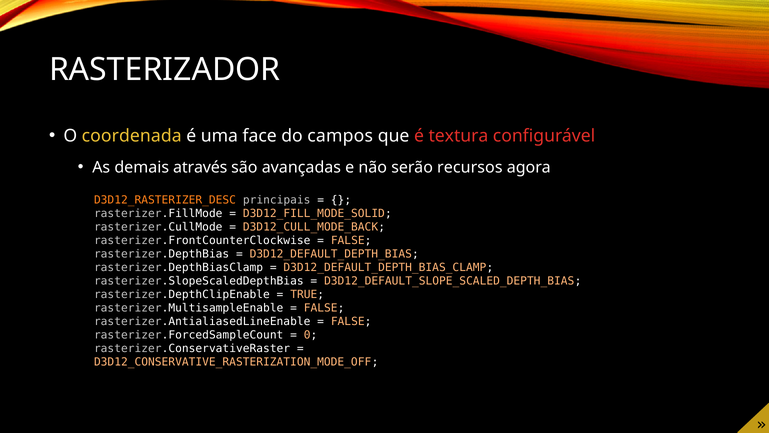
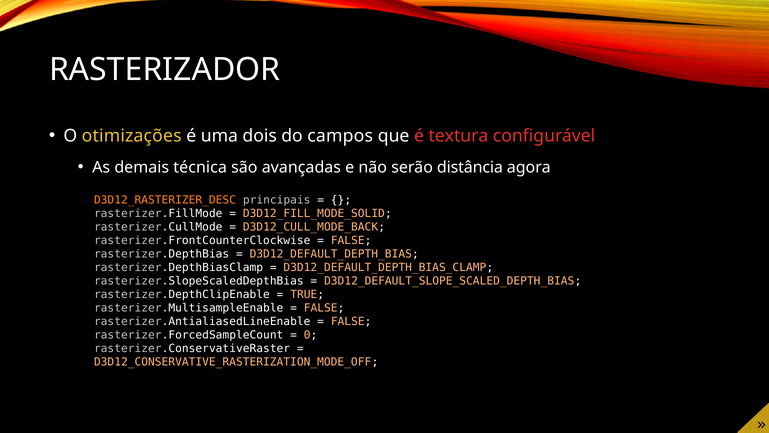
coordenada: coordenada -> otimizações
face: face -> dois
através: através -> técnica
recursos: recursos -> distância
